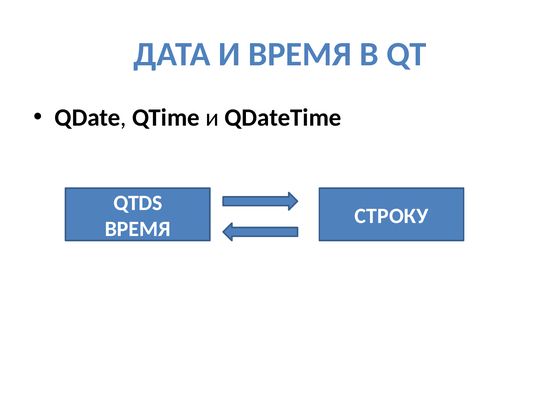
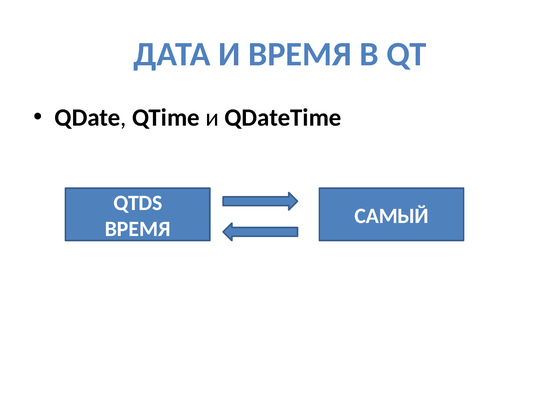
СТРОКУ: СТРОКУ -> САМЫЙ
